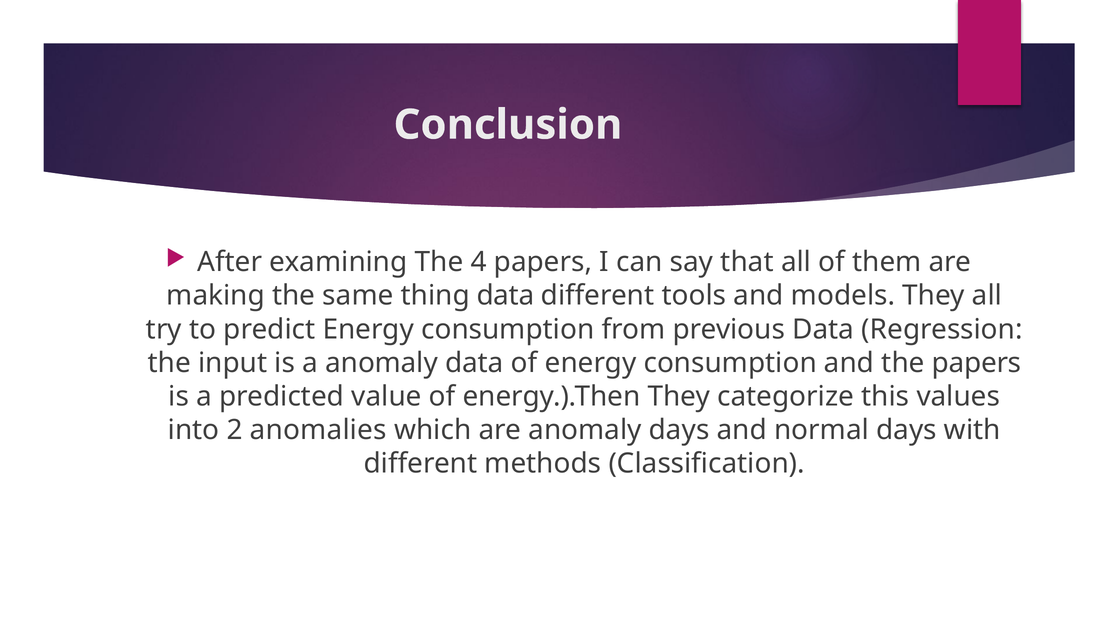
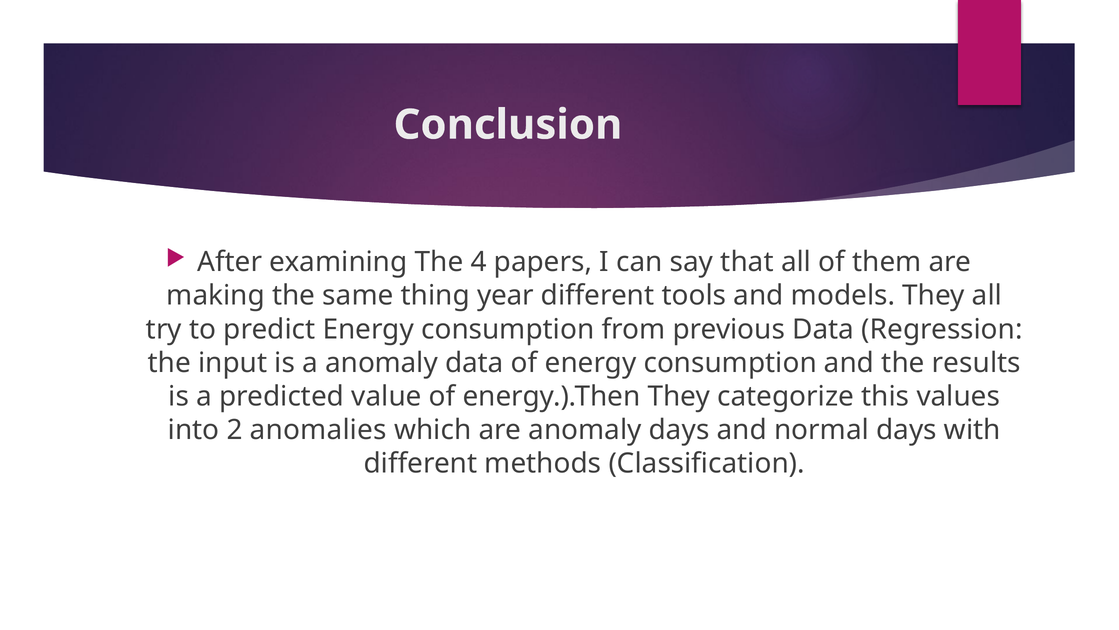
thing data: data -> year
the papers: papers -> results
